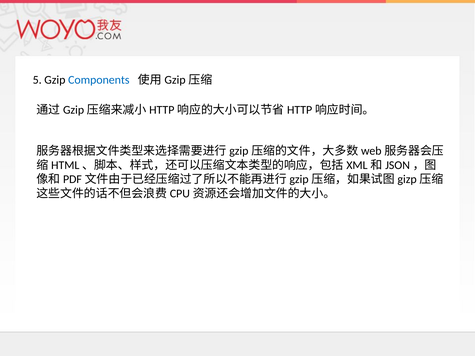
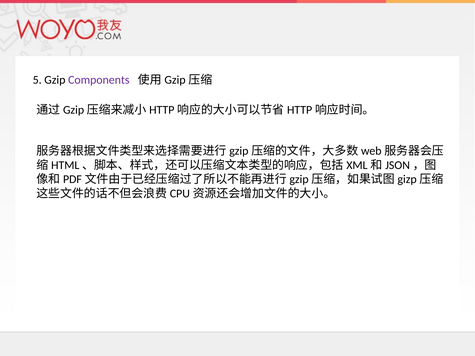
Components colour: blue -> purple
